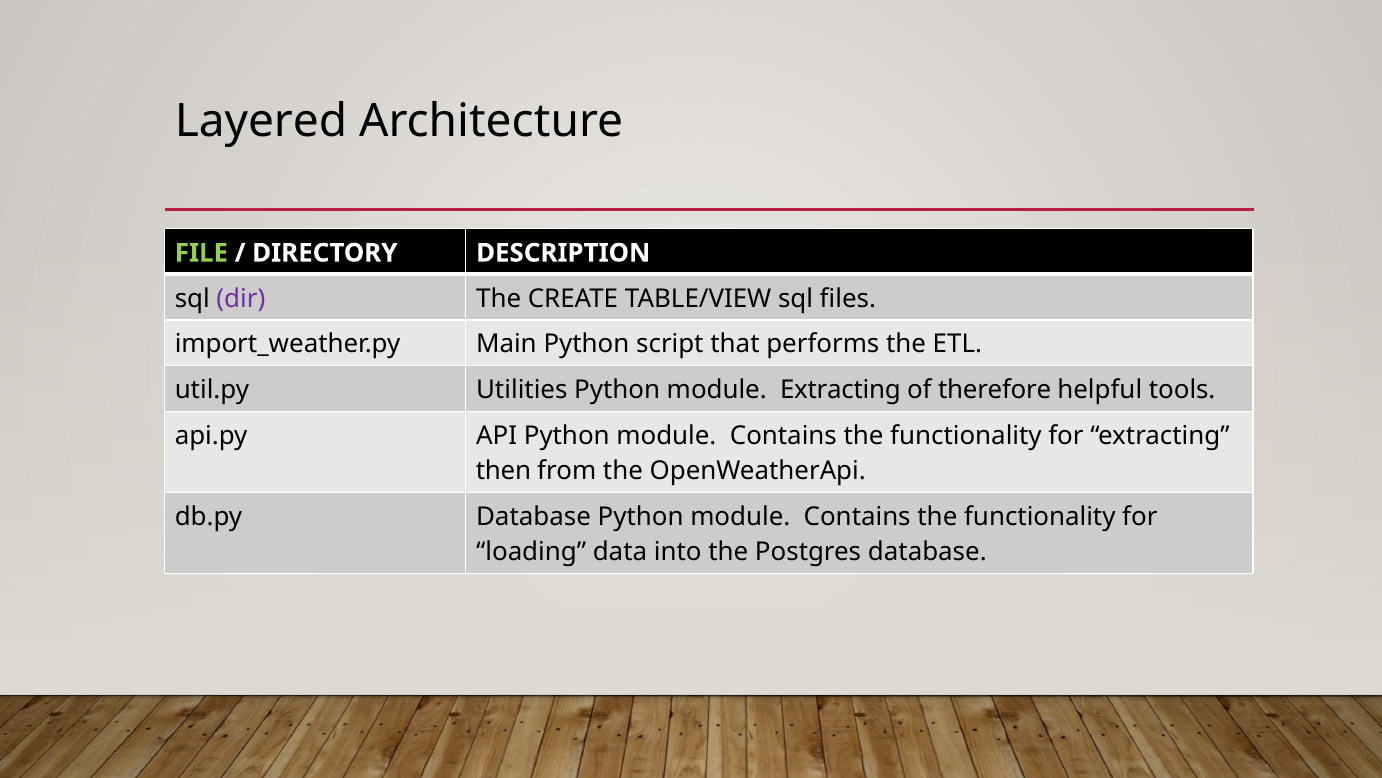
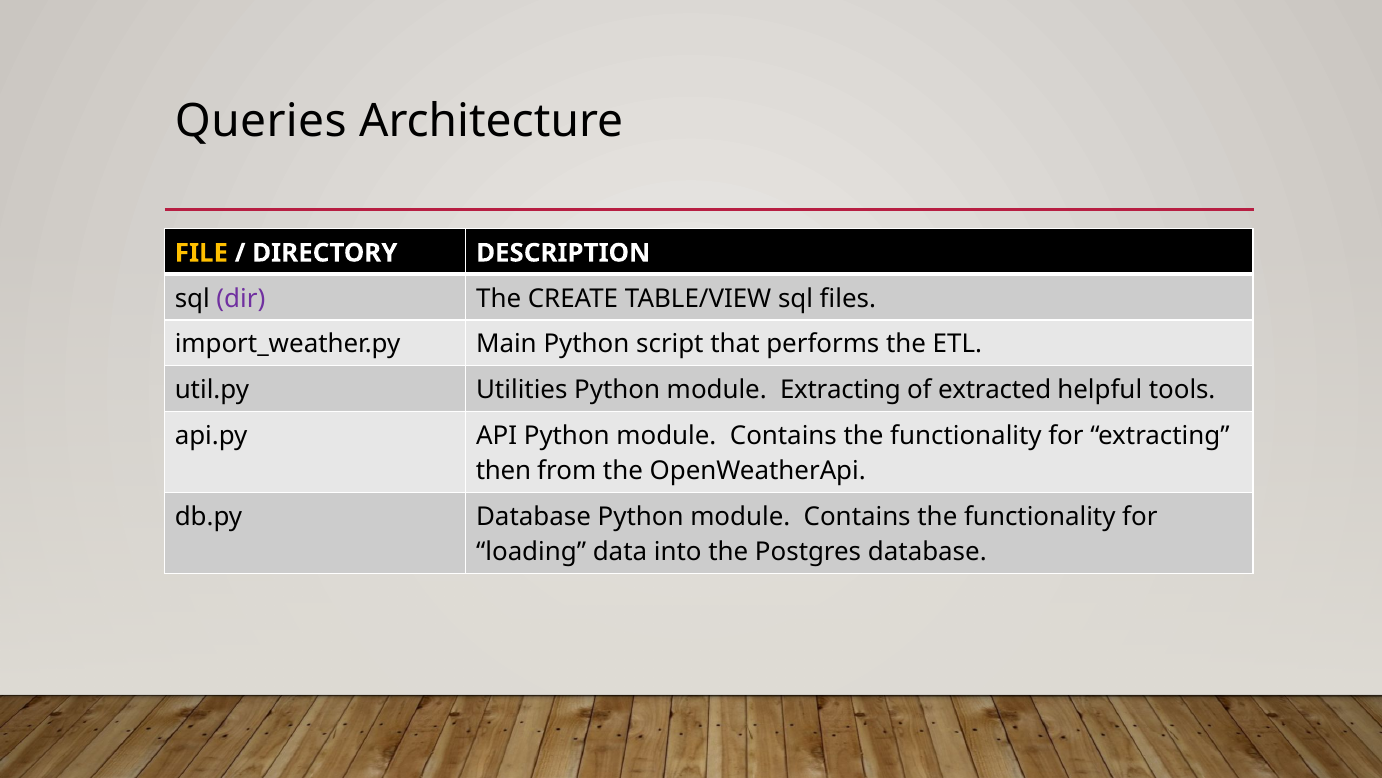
Layered: Layered -> Queries
FILE colour: light green -> yellow
therefore: therefore -> extracted
